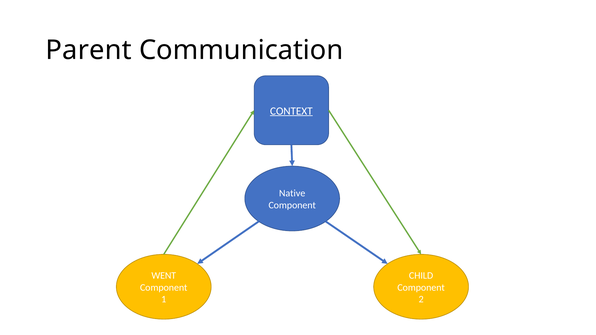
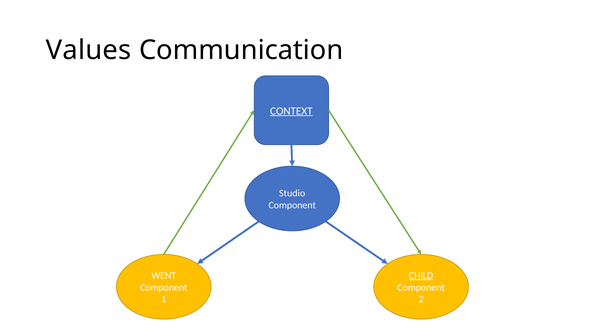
Parent: Parent -> Values
Native: Native -> Studio
CHILD underline: none -> present
